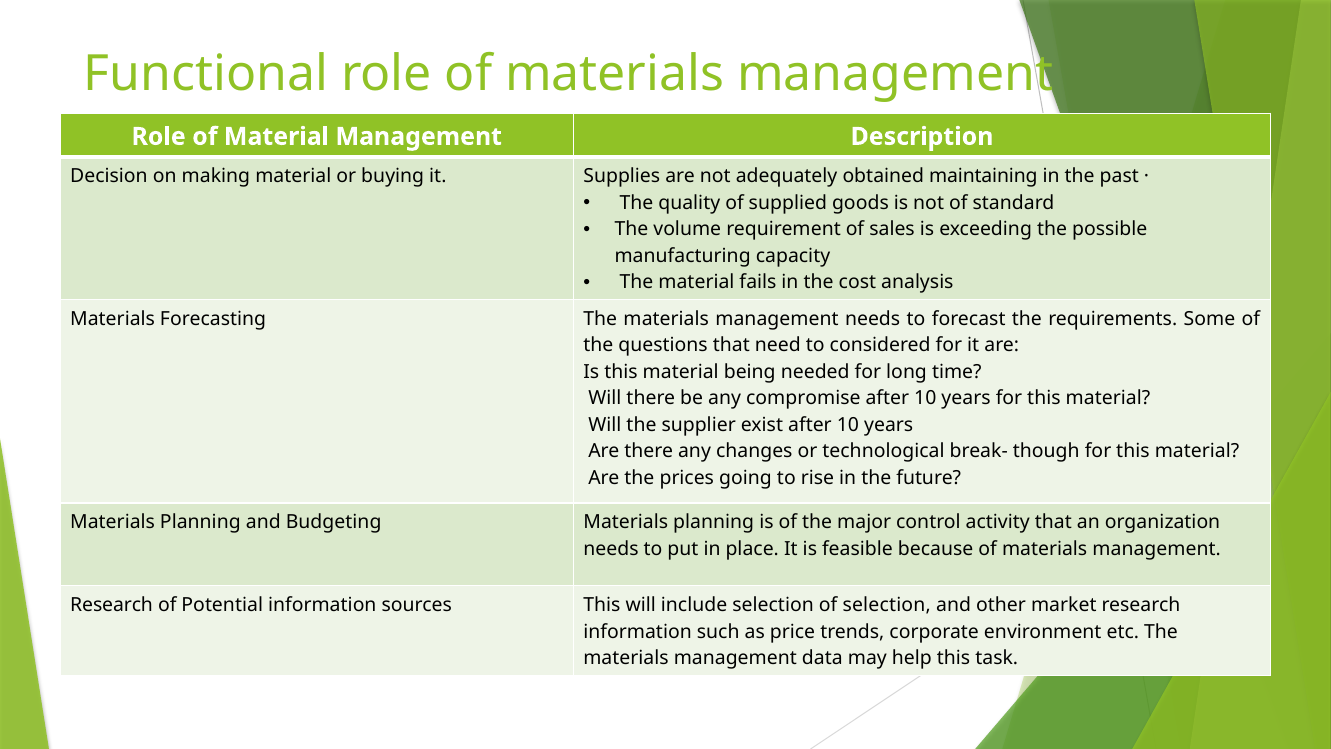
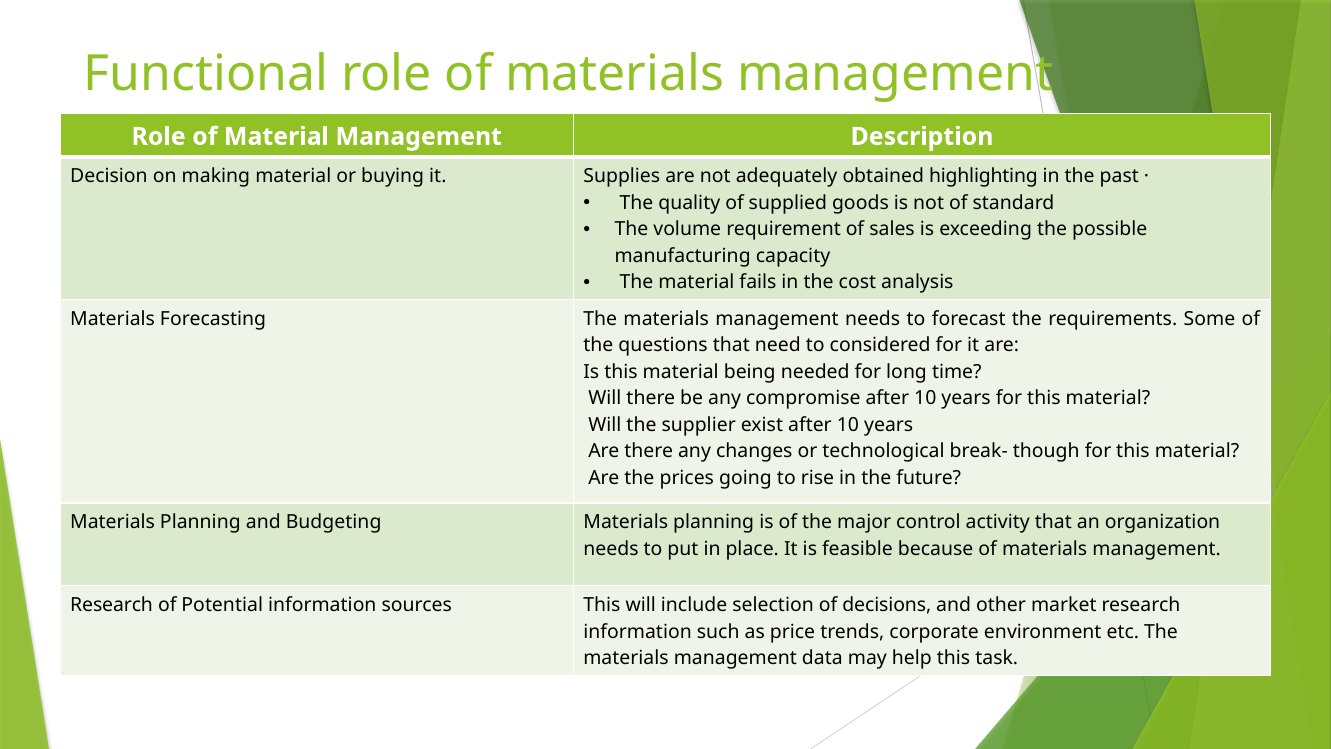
maintaining: maintaining -> highlighting
of selection: selection -> decisions
